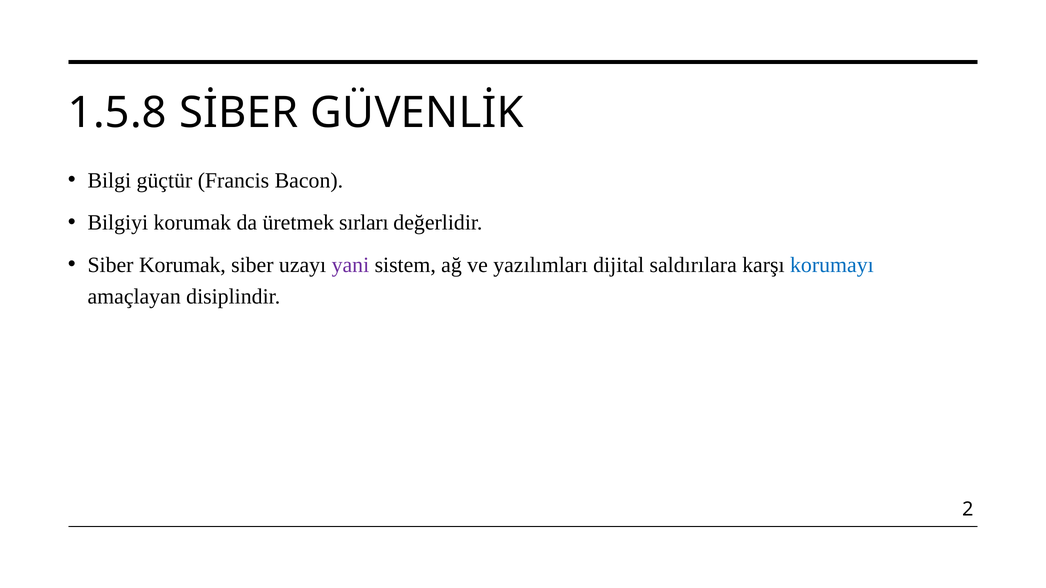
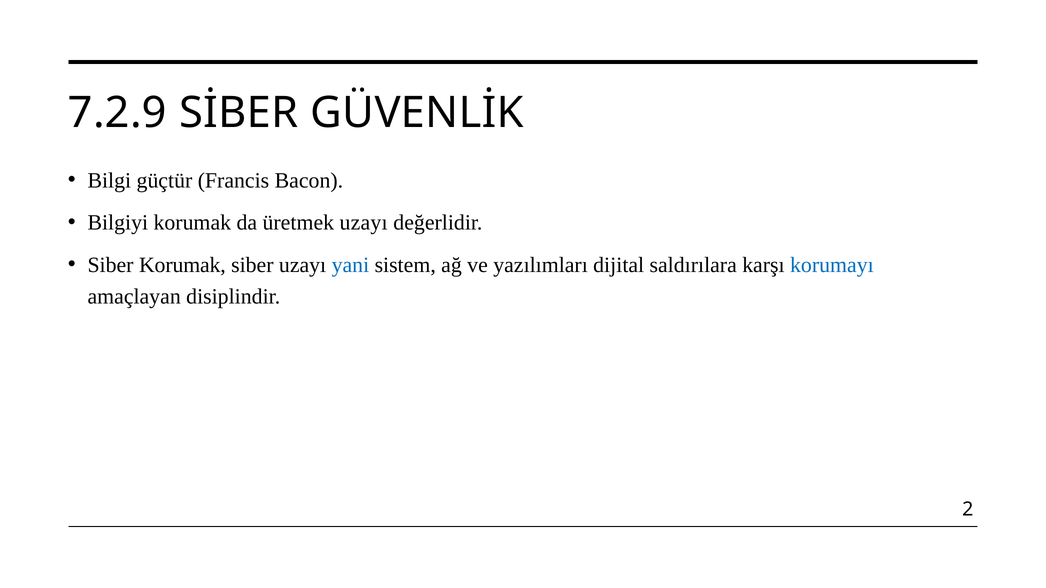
1.5.8: 1.5.8 -> 7.2.9
üretmek sırları: sırları -> uzayı
yani colour: purple -> blue
